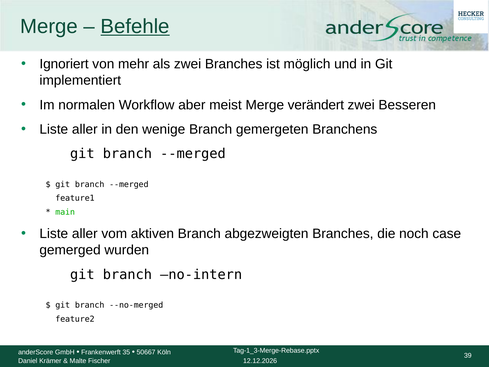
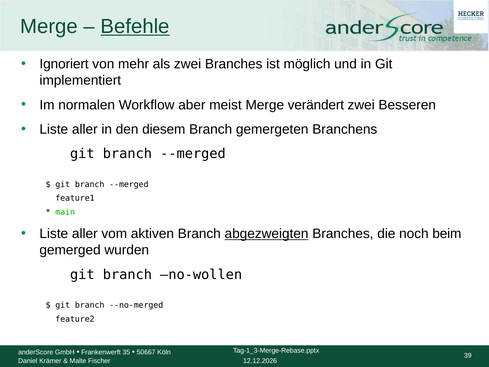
wenige: wenige -> diesem
abgezweigten underline: none -> present
case: case -> beim
no-intern: no-intern -> no-wollen
